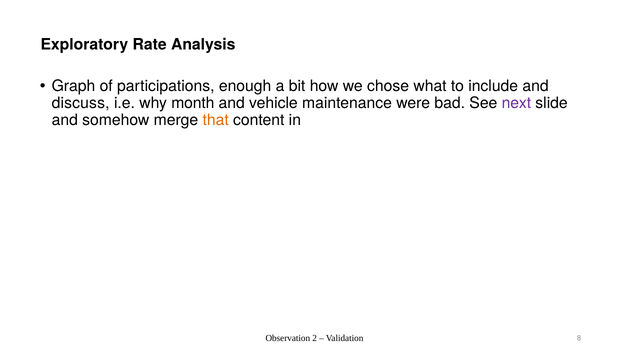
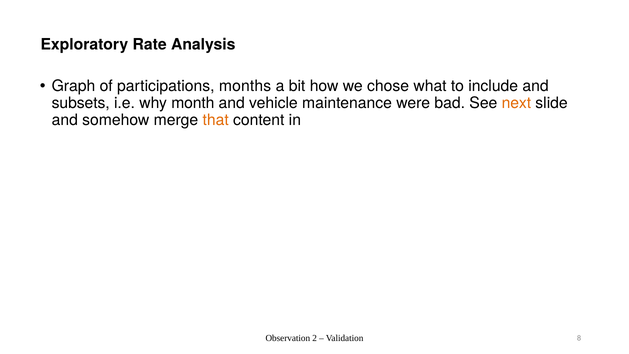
enough: enough -> months
discuss: discuss -> subsets
next colour: purple -> orange
